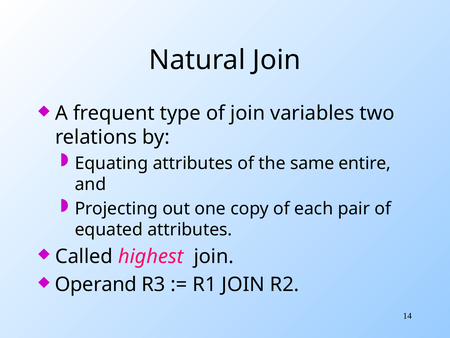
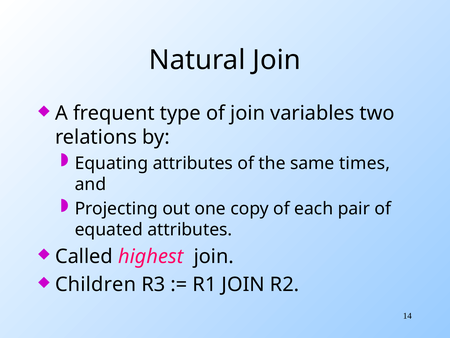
entire: entire -> times
Operand: Operand -> Children
